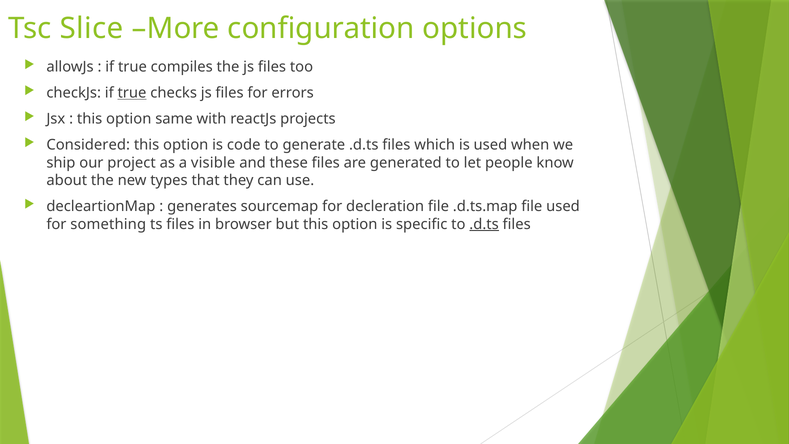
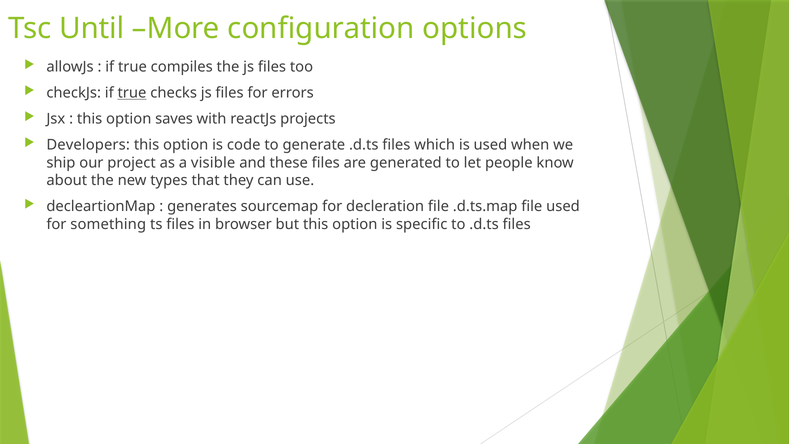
Slice: Slice -> Until
same: same -> saves
Considered: Considered -> Developers
.d.ts at (484, 224) underline: present -> none
